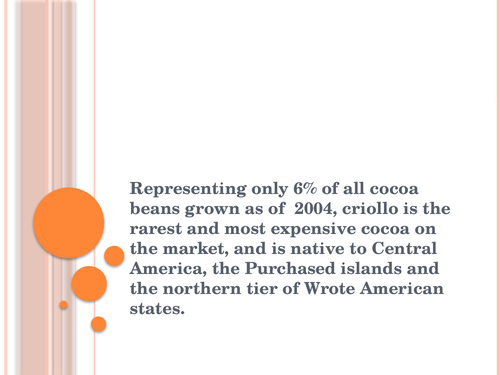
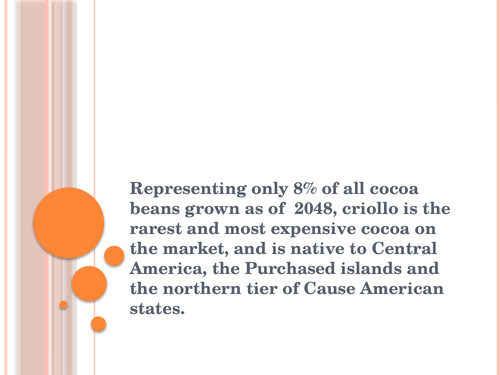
6%: 6% -> 8%
2004: 2004 -> 2048
Wrote: Wrote -> Cause
